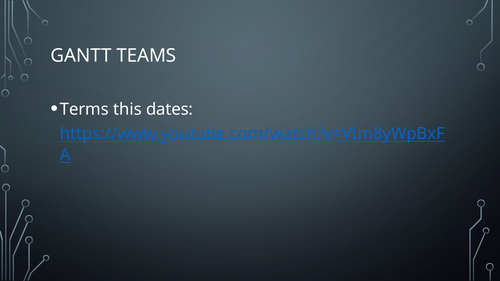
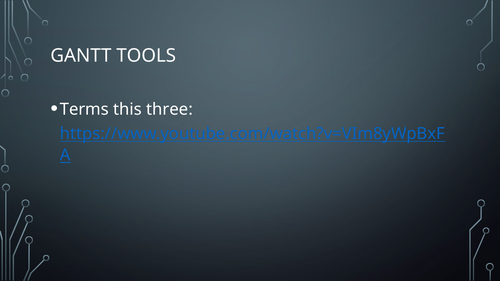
TEAMS: TEAMS -> TOOLS
dates: dates -> three
